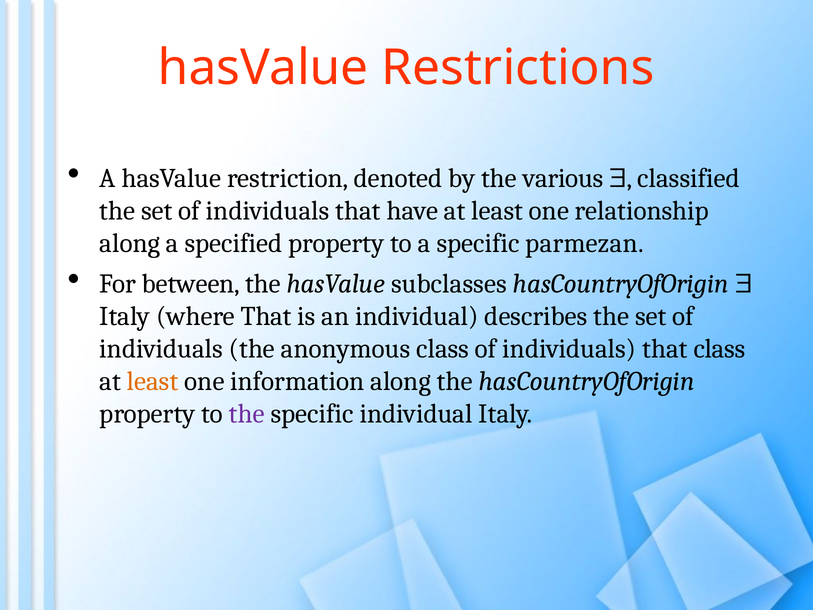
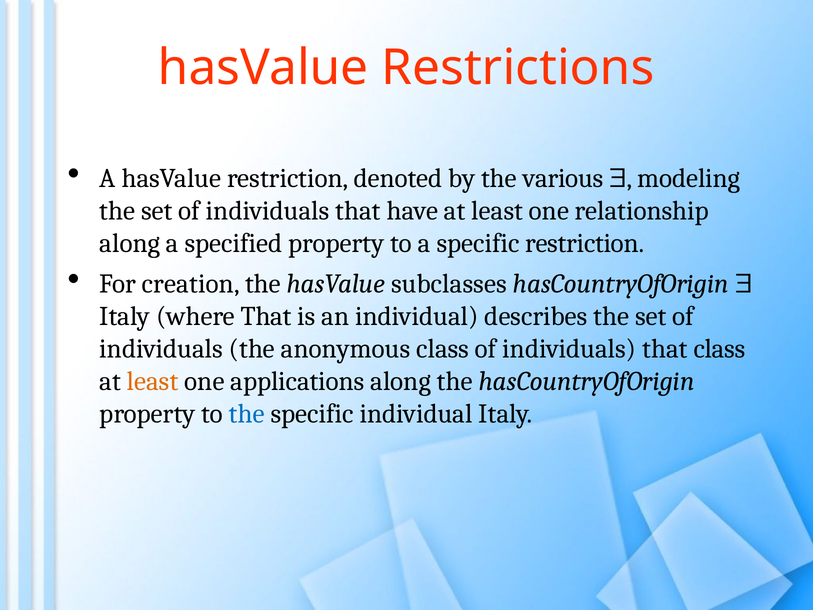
classified: classified -> modeling
specific parmezan: parmezan -> restriction
between: between -> creation
information: information -> applications
the at (247, 414) colour: purple -> blue
